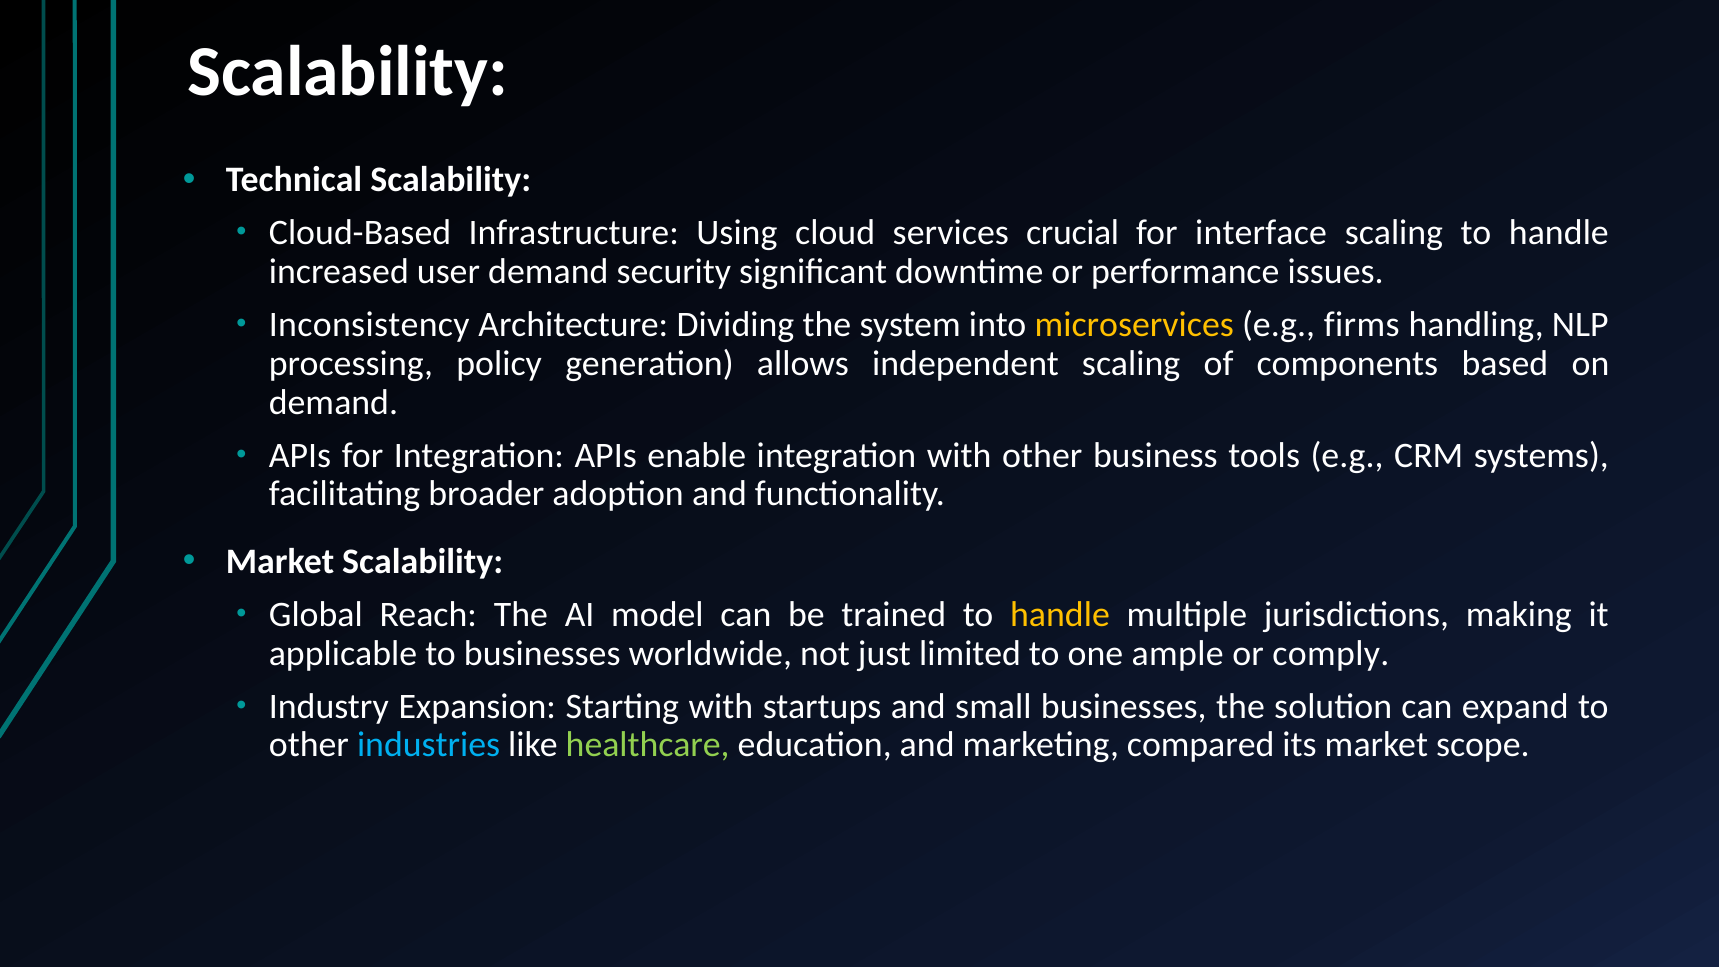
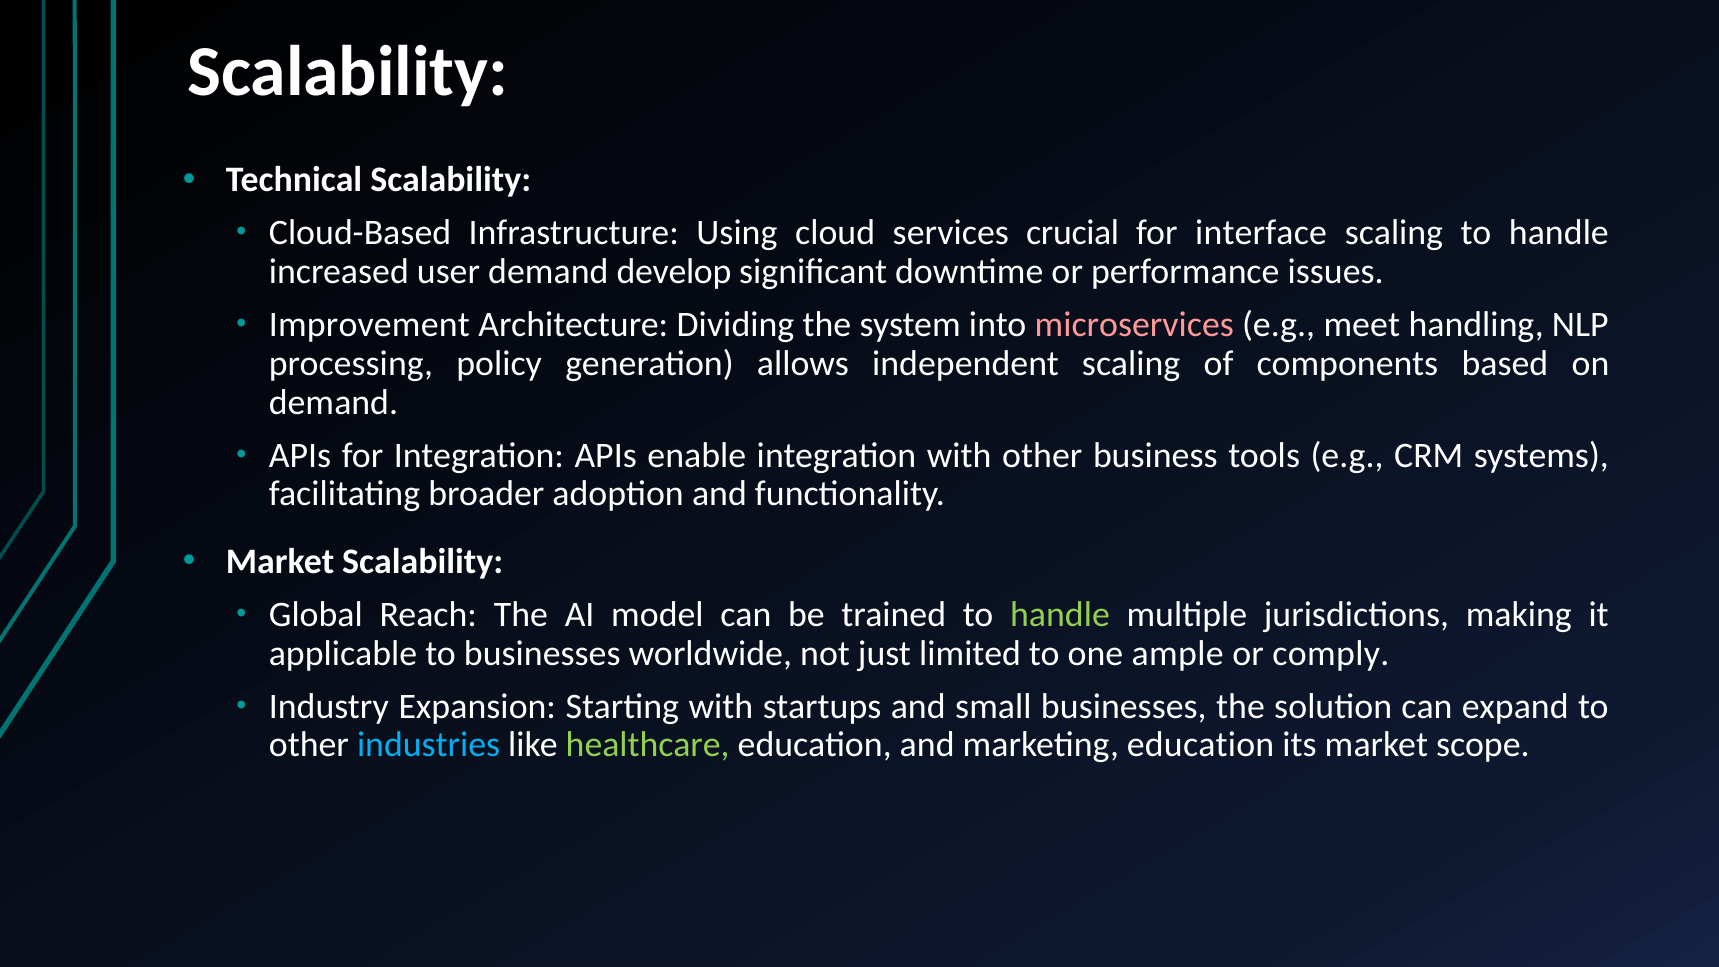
security: security -> develop
Inconsistency: Inconsistency -> Improvement
microservices colour: yellow -> pink
firms: firms -> meet
handle at (1060, 615) colour: yellow -> light green
marketing compared: compared -> education
